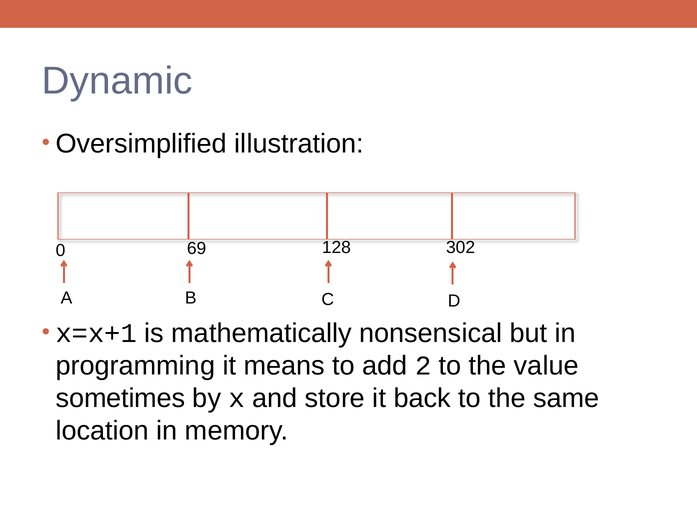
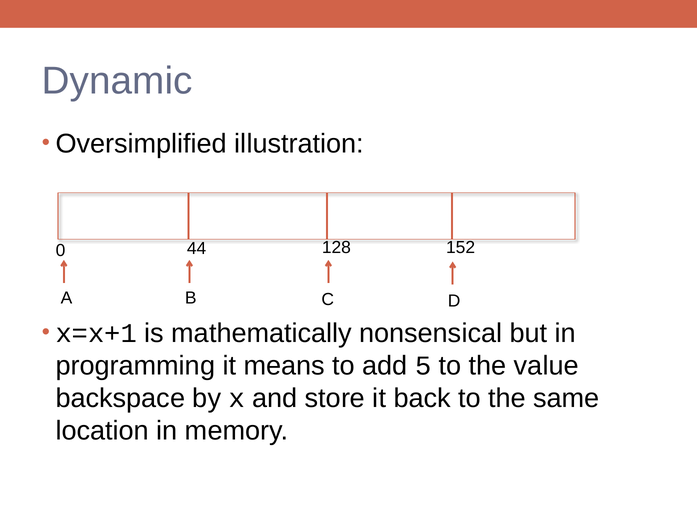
69: 69 -> 44
302: 302 -> 152
2: 2 -> 5
sometimes: sometimes -> backspace
